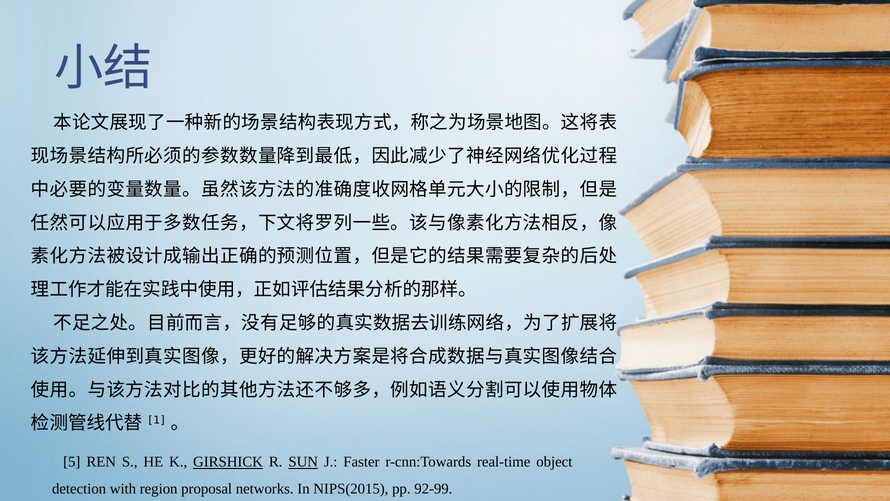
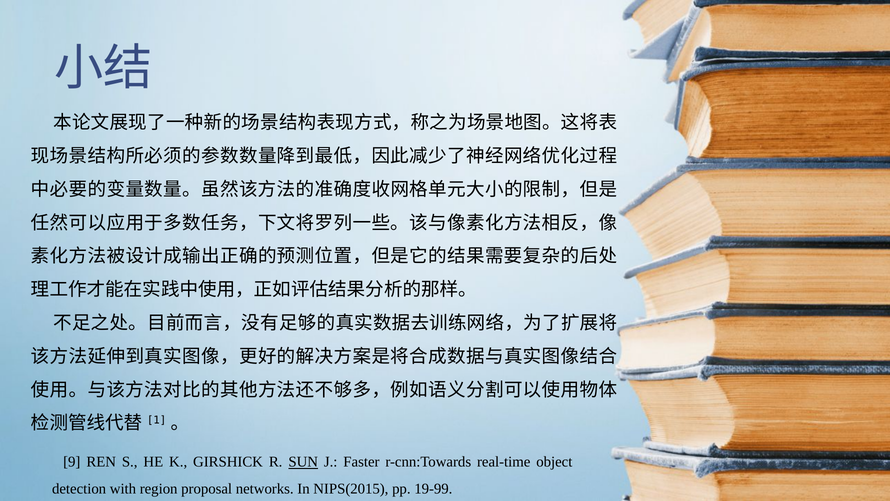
5: 5 -> 9
GIRSHICK underline: present -> none
92-99: 92-99 -> 19-99
